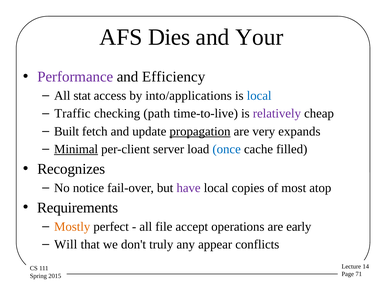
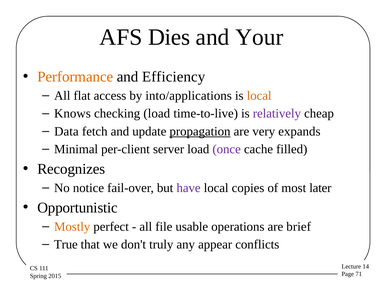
Performance colour: purple -> orange
stat: stat -> flat
local at (259, 96) colour: blue -> orange
Traffic: Traffic -> Knows
checking path: path -> load
Built: Built -> Data
Minimal underline: present -> none
once colour: blue -> purple
atop: atop -> later
Requirements: Requirements -> Opportunistic
accept: accept -> usable
early: early -> brief
Will: Will -> True
